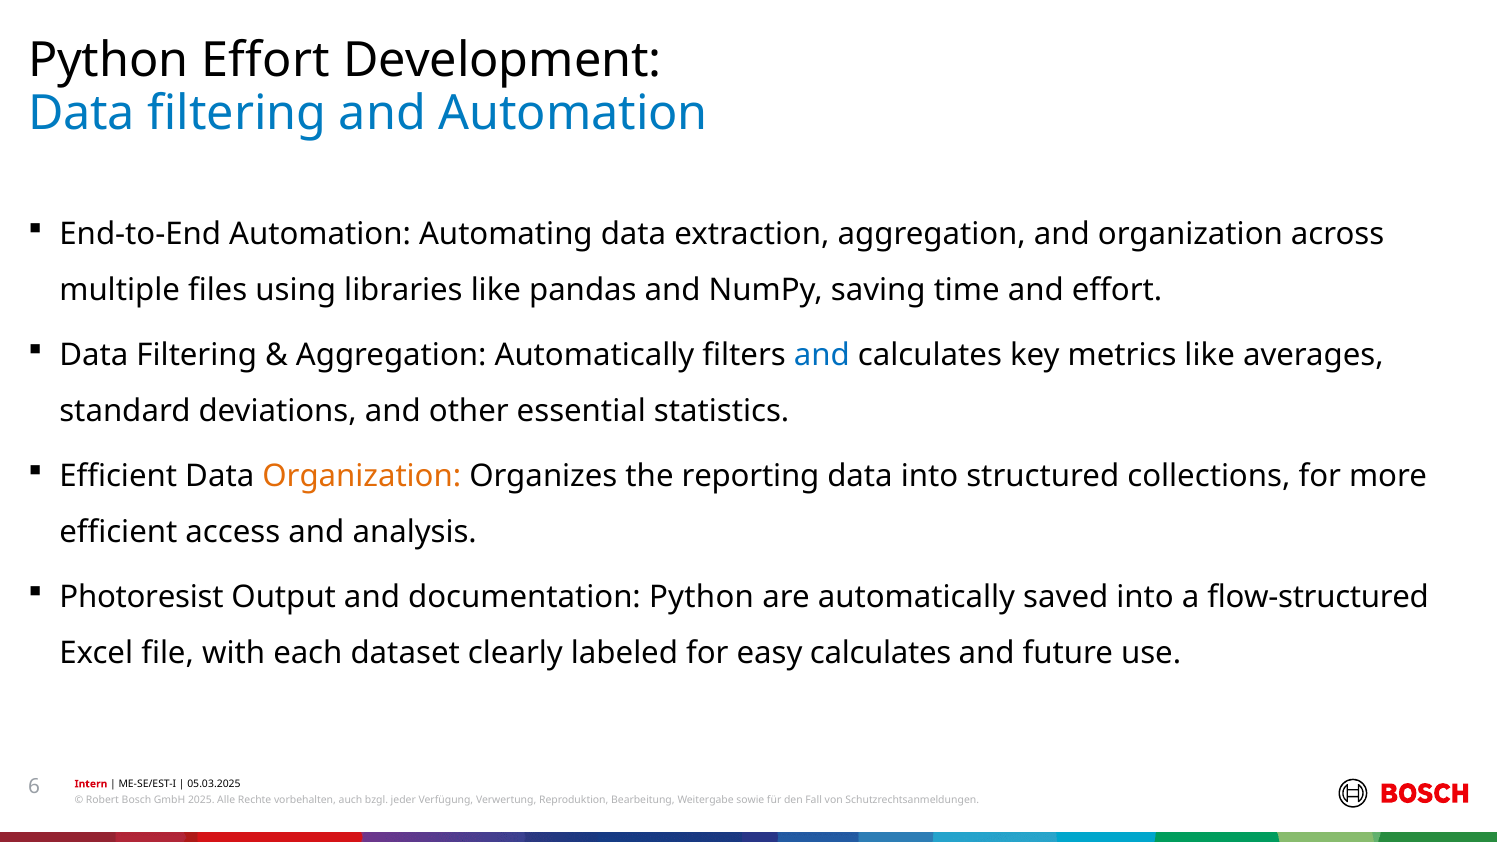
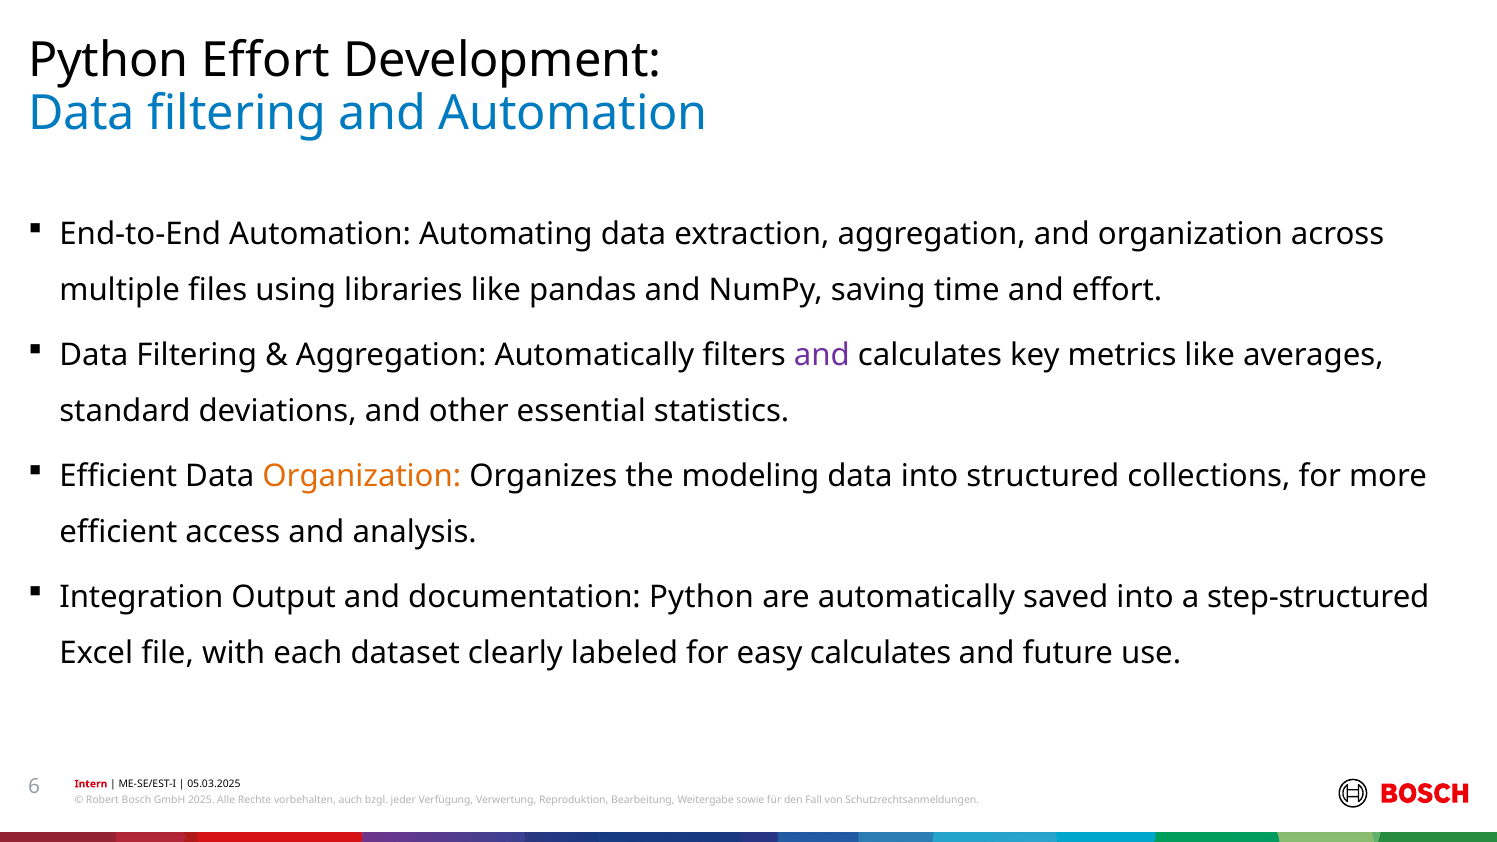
and at (822, 355) colour: blue -> purple
reporting: reporting -> modeling
Photoresist: Photoresist -> Integration
flow-structured: flow-structured -> step-structured
